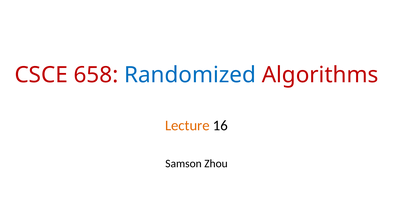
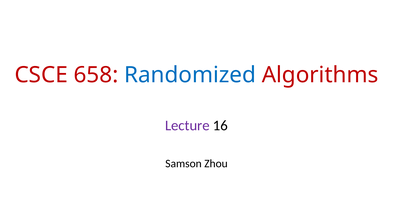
Lecture colour: orange -> purple
